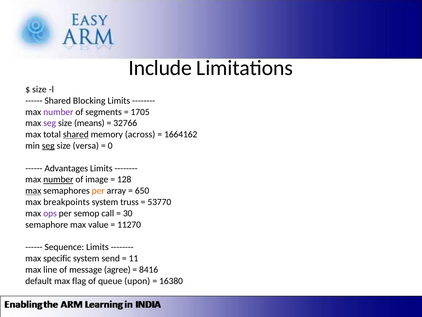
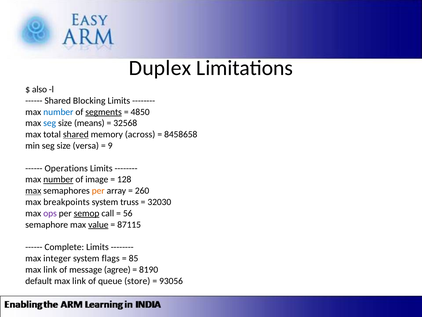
Include: Include -> Duplex
size at (39, 89): size -> also
number at (58, 112) colour: purple -> blue
segments underline: none -> present
1705: 1705 -> 4850
seg at (50, 123) colour: purple -> blue
32766: 32766 -> 32568
1664162: 1664162 -> 8458658
seg at (48, 146) underline: present -> none
0: 0 -> 9
Advantages: Advantages -> Operations
650: 650 -> 260
53770: 53770 -> 32030
semop underline: none -> present
30: 30 -> 56
value underline: none -> present
11270: 11270 -> 87115
Sequence: Sequence -> Complete
specific: specific -> integer
send: send -> flags
11: 11 -> 85
line at (50, 269): line -> link
8416: 8416 -> 8190
default max flag: flag -> link
upon: upon -> store
16380: 16380 -> 93056
